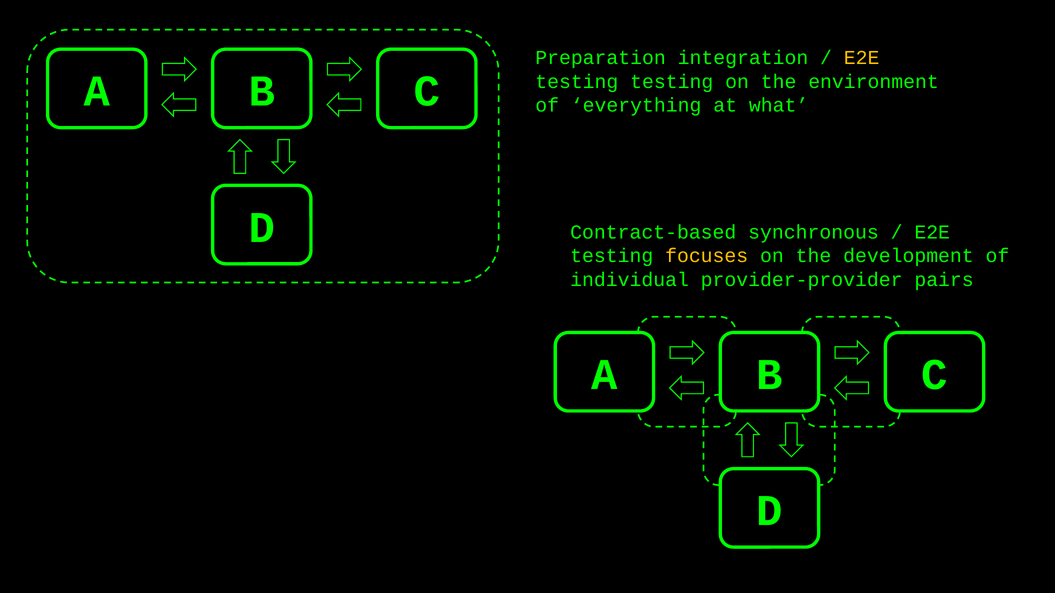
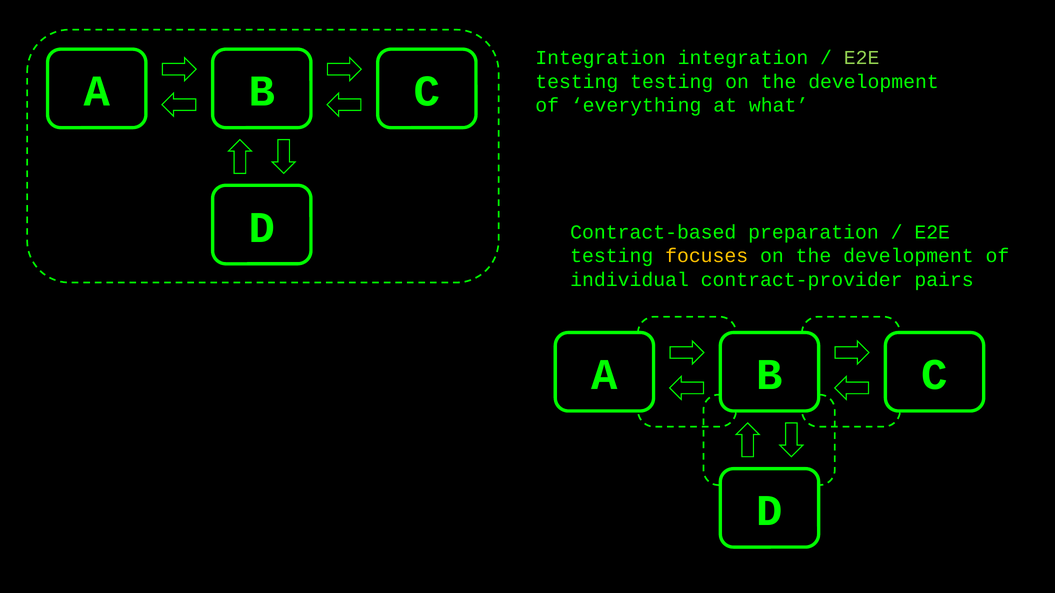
Preparation at (601, 58): Preparation -> Integration
E2E at (862, 58) colour: yellow -> light green
environment at (874, 82): environment -> development
synchronous: synchronous -> preparation
provider-provider: provider-provider -> contract-provider
